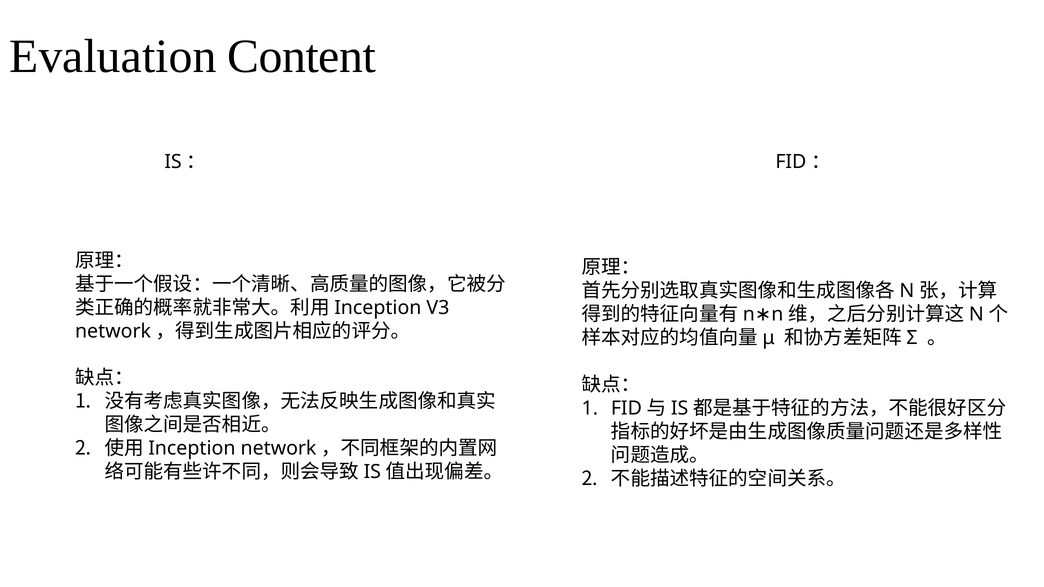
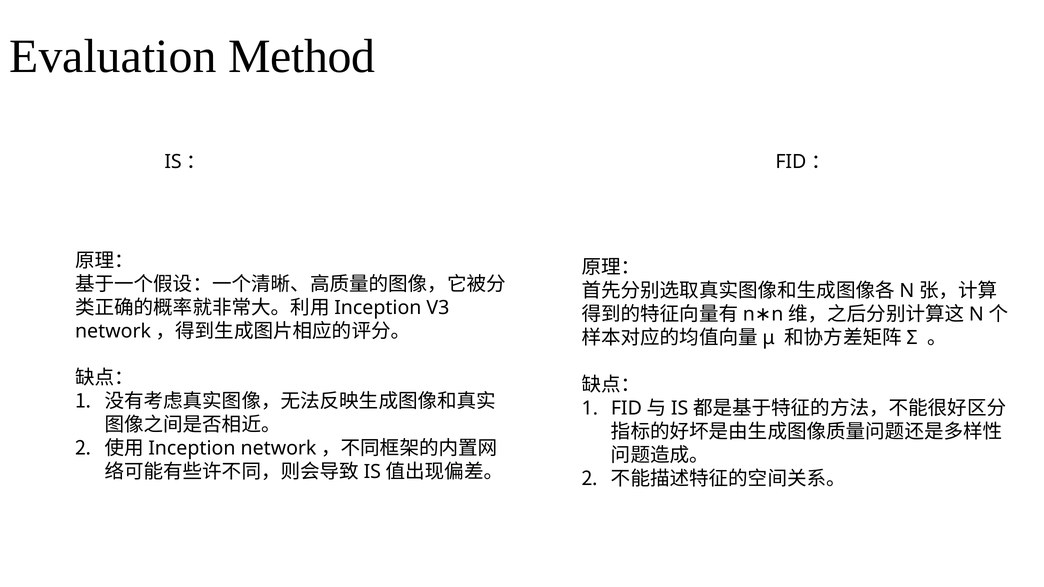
Content: Content -> Method
